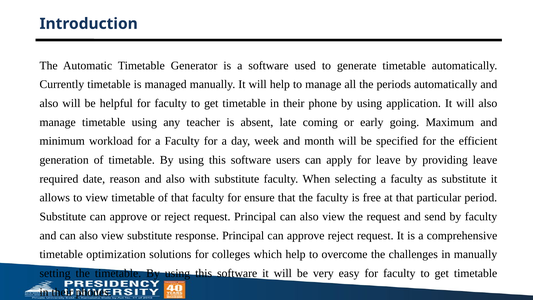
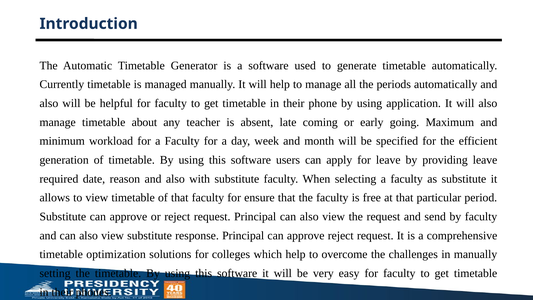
timetable using: using -> about
